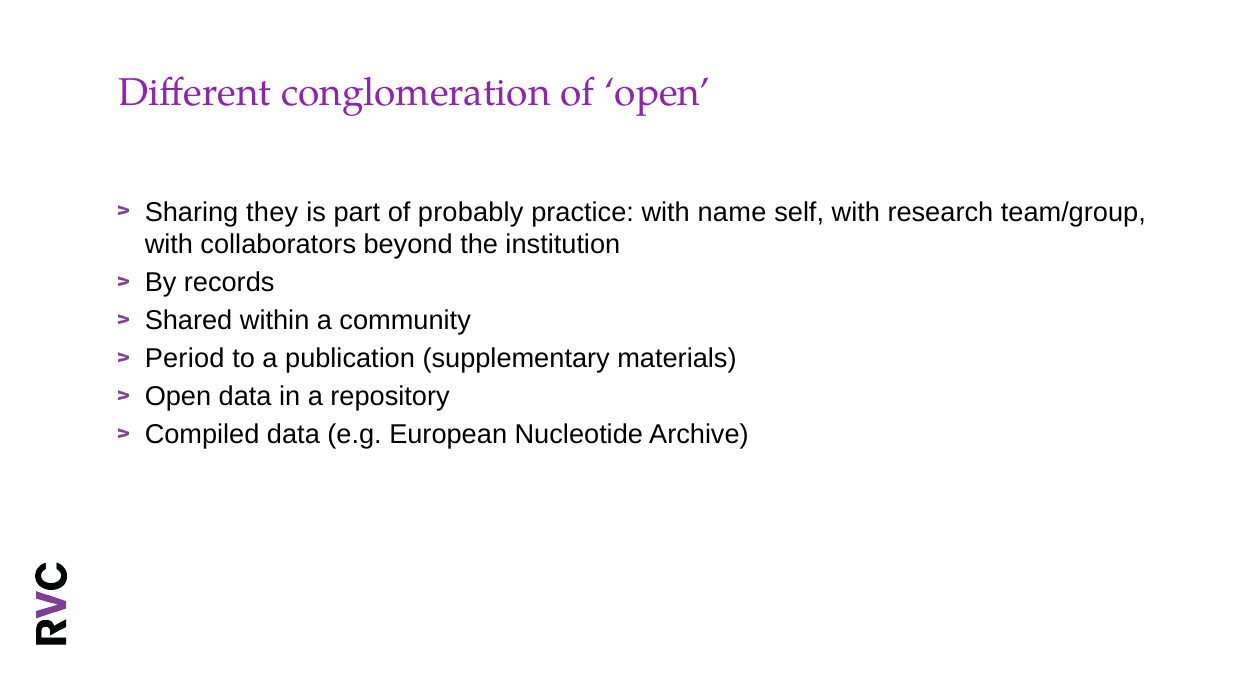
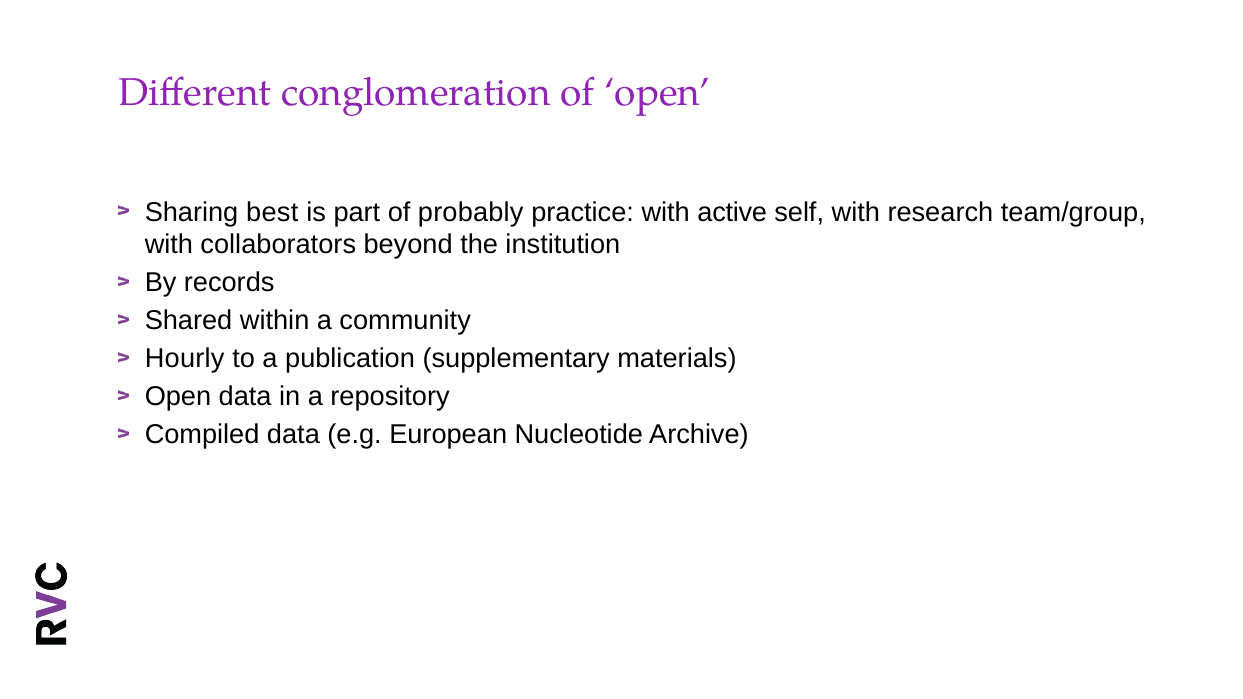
they: they -> best
name: name -> active
Period: Period -> Hourly
